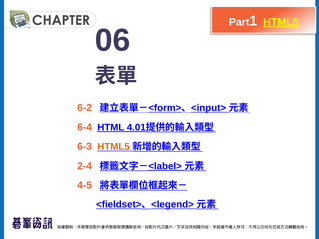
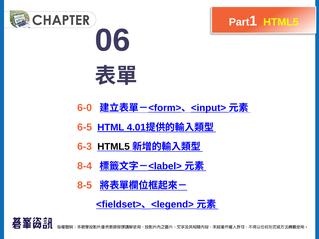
HTML5 at (281, 22) underline: present -> none
6-2: 6-2 -> 6-0
6-4: 6-4 -> 6-5
HTML5 at (114, 147) colour: orange -> black
2-4: 2-4 -> 8-4
4-5: 4-5 -> 8-5
